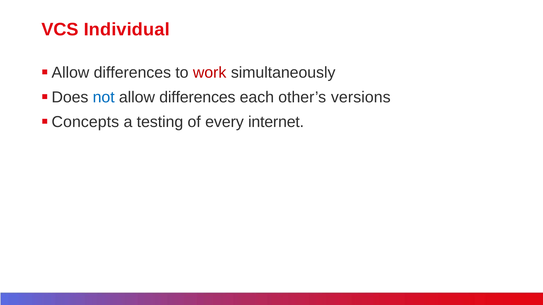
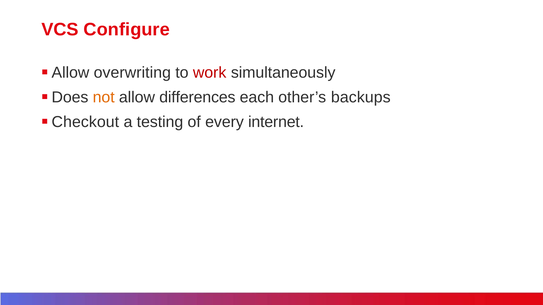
Individual: Individual -> Configure
differences at (132, 73): differences -> overwriting
not colour: blue -> orange
versions: versions -> backups
Concepts: Concepts -> Checkout
